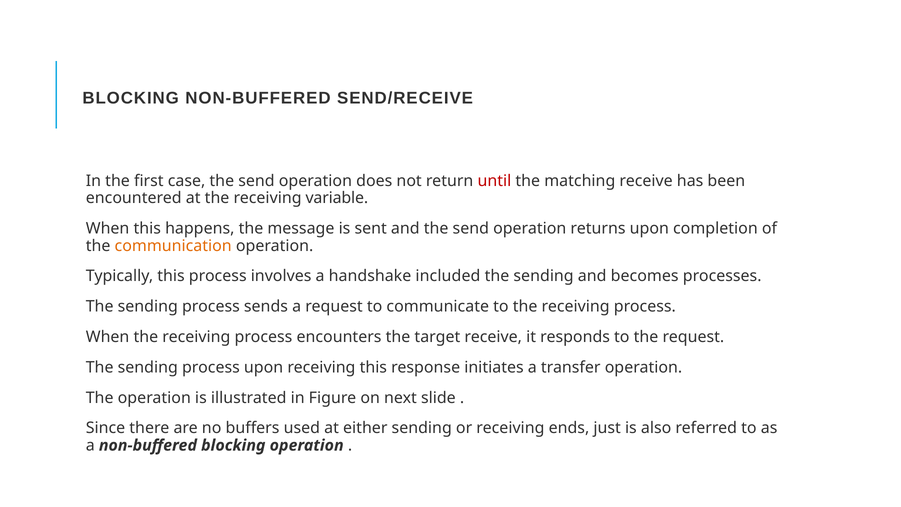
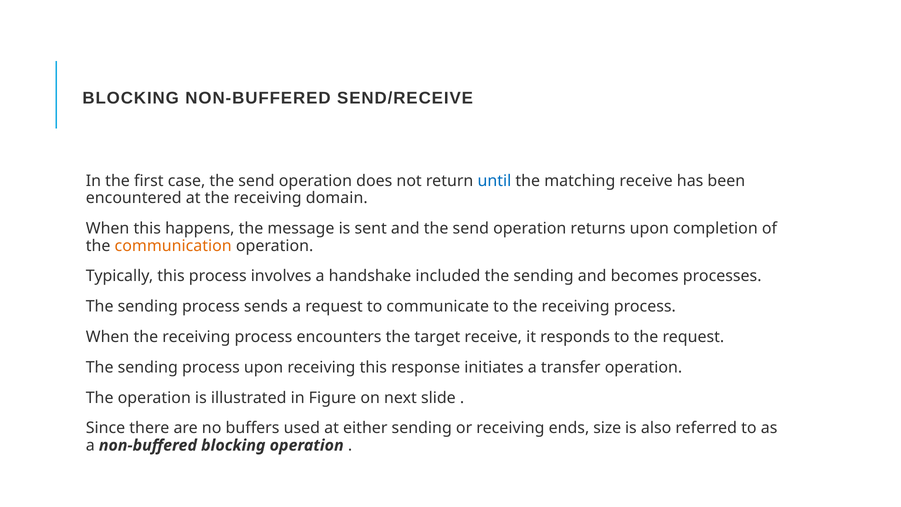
until colour: red -> blue
variable: variable -> domain
just: just -> size
